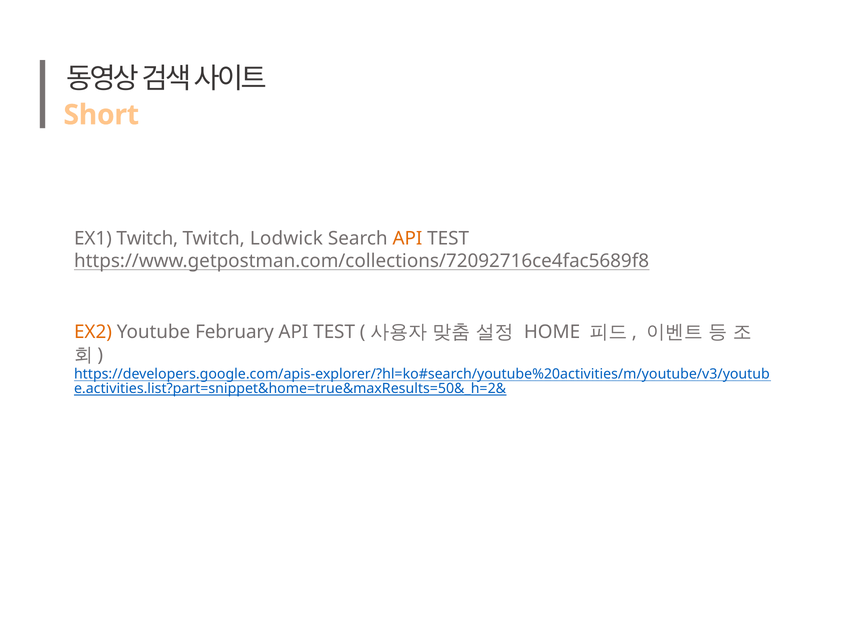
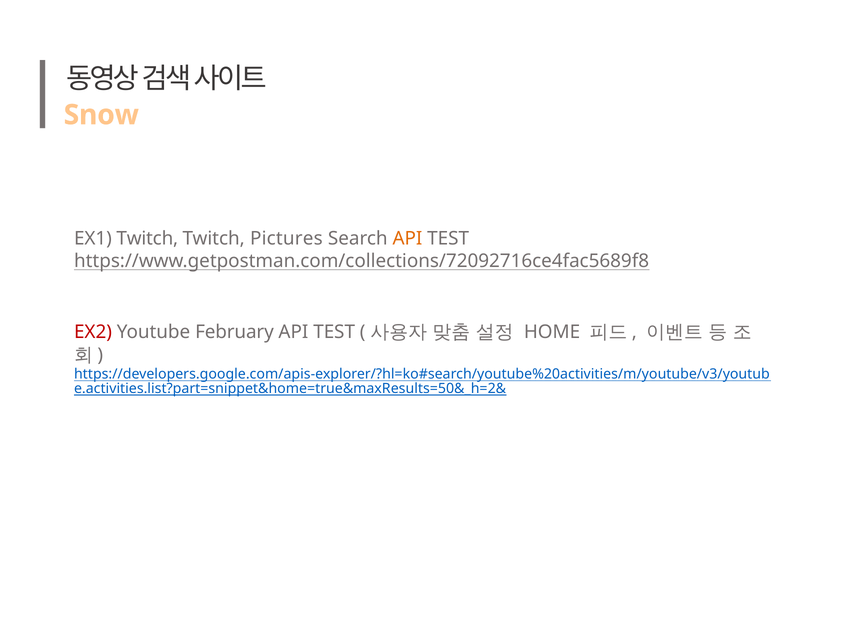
Short: Short -> Snow
Lodwick: Lodwick -> Pictures
EX2 colour: orange -> red
